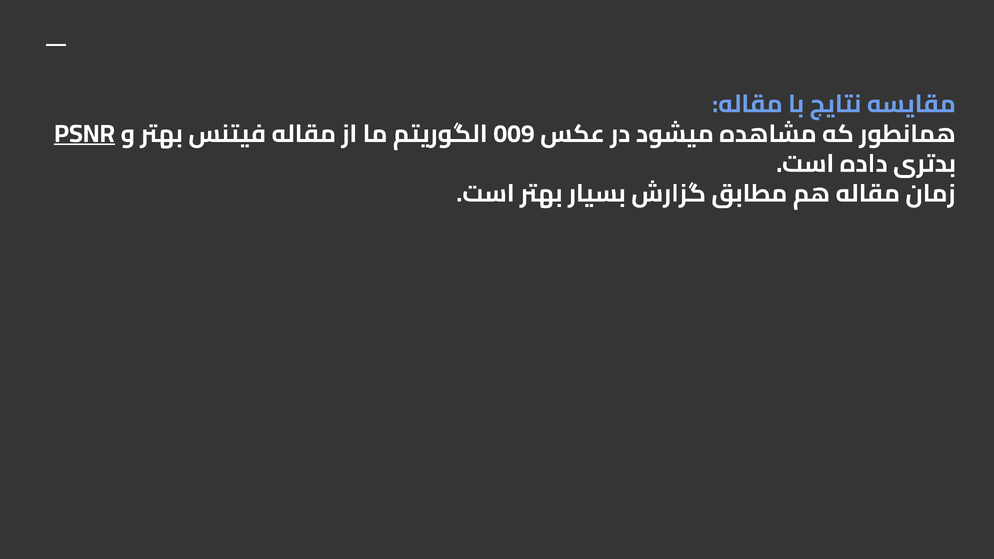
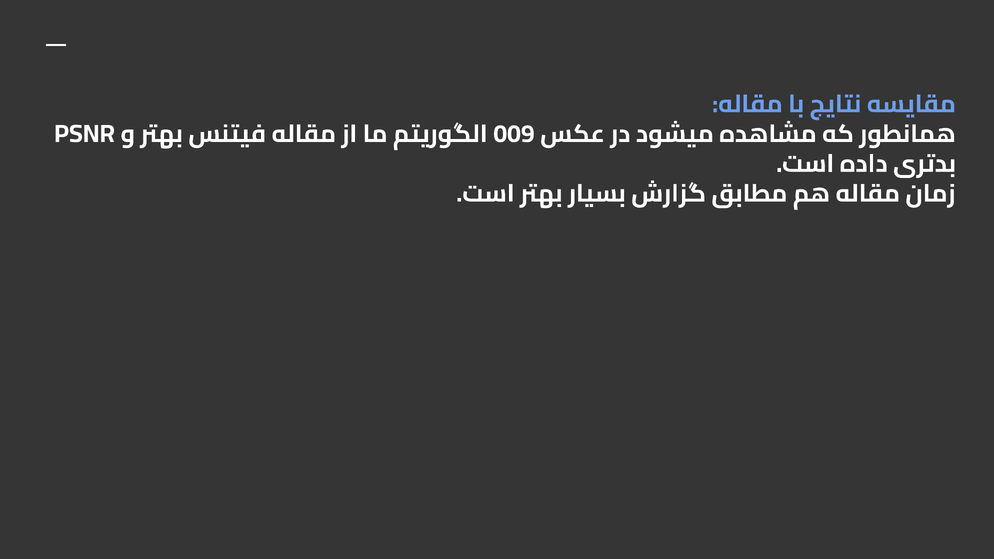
PSNR underline: present -> none
